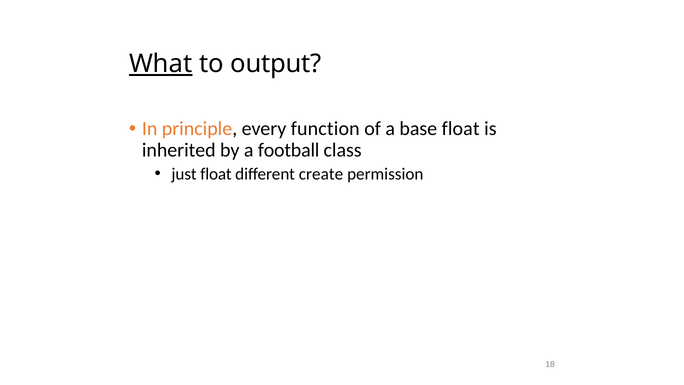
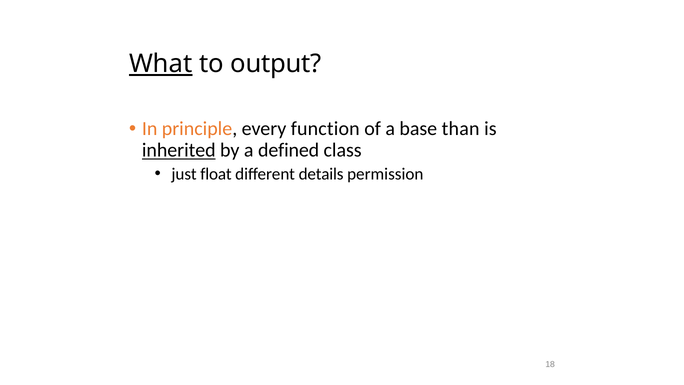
base float: float -> than
inherited underline: none -> present
football: football -> defined
create: create -> details
